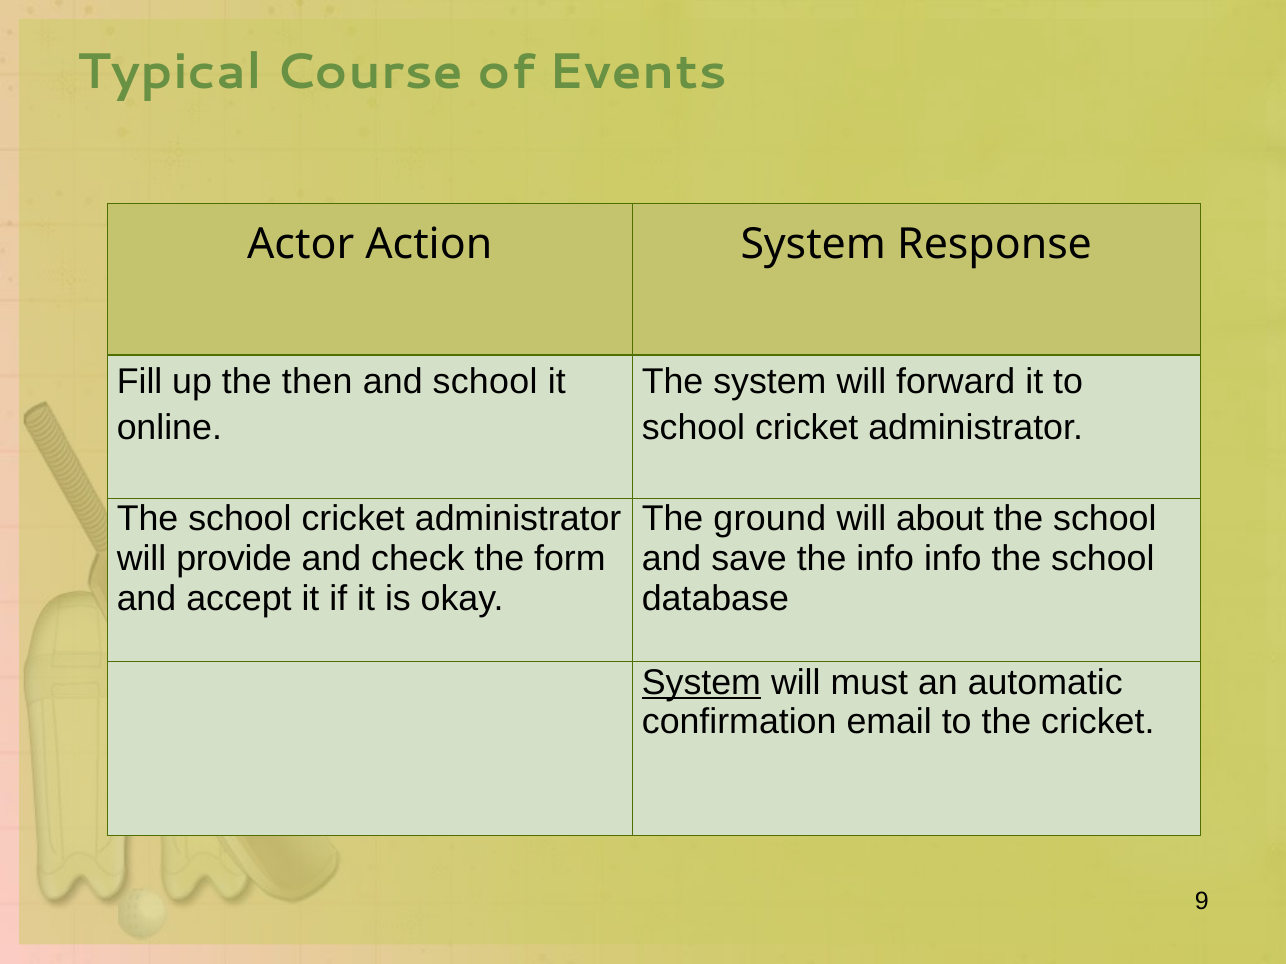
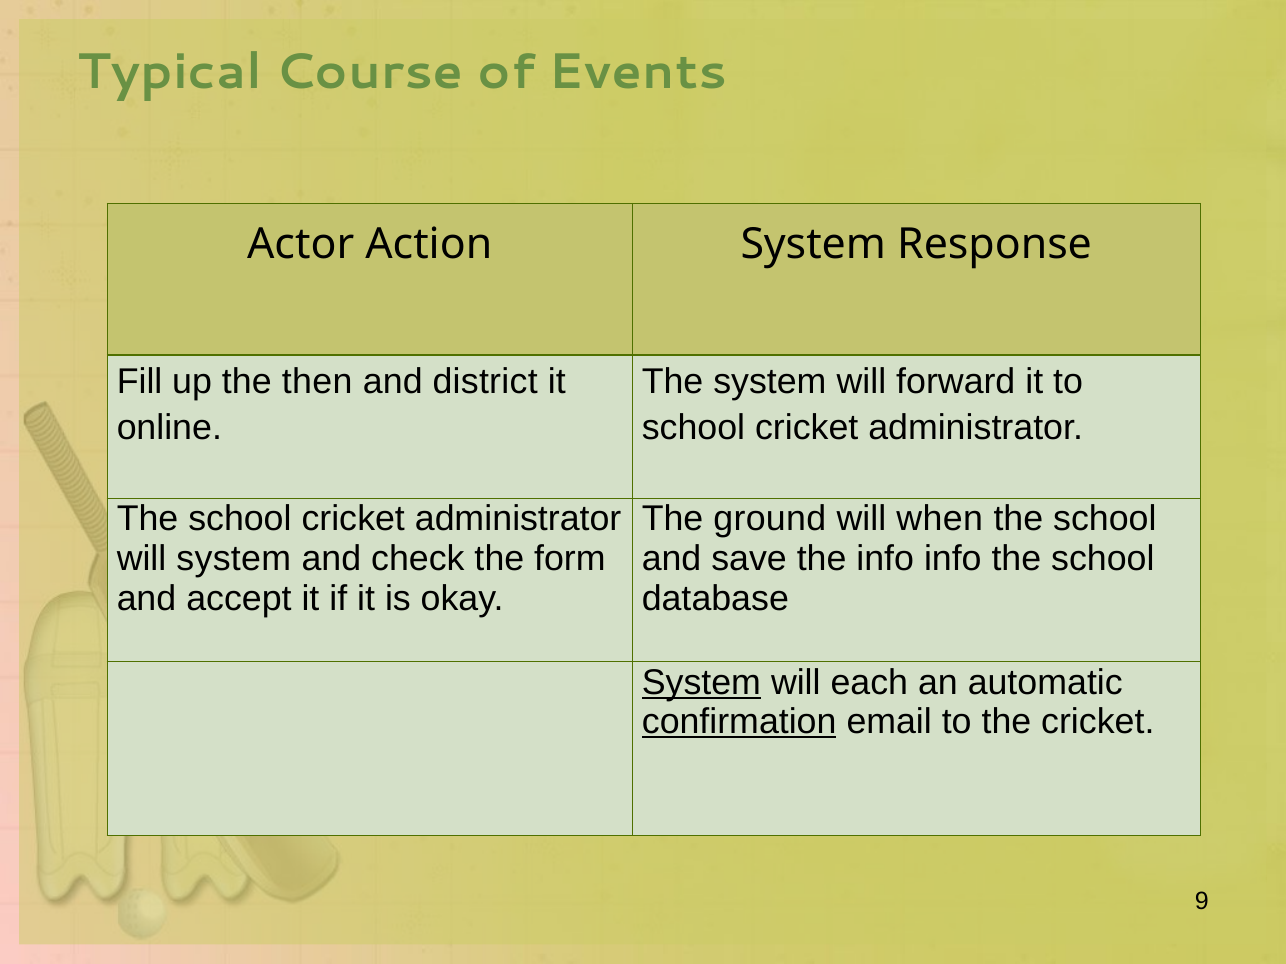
and school: school -> district
about: about -> when
will provide: provide -> system
must: must -> each
confirmation underline: none -> present
